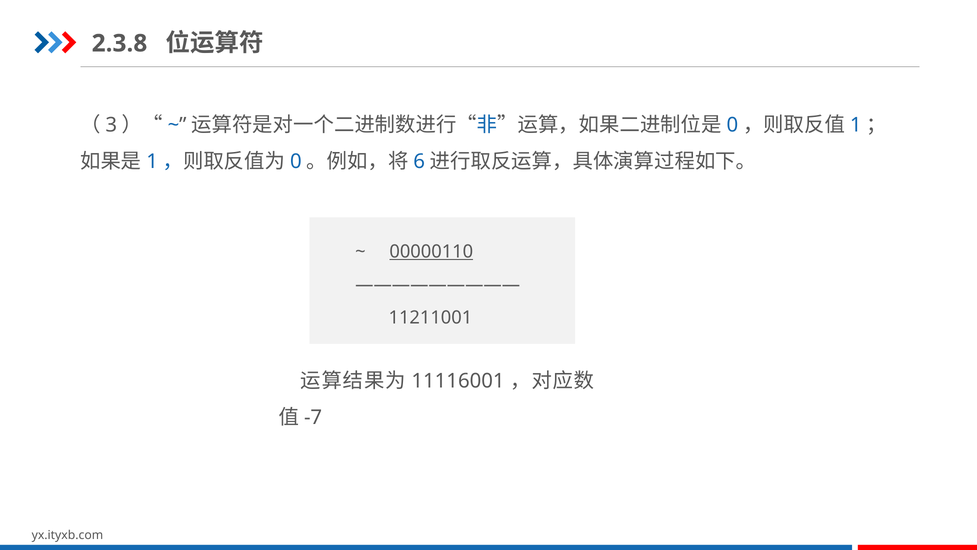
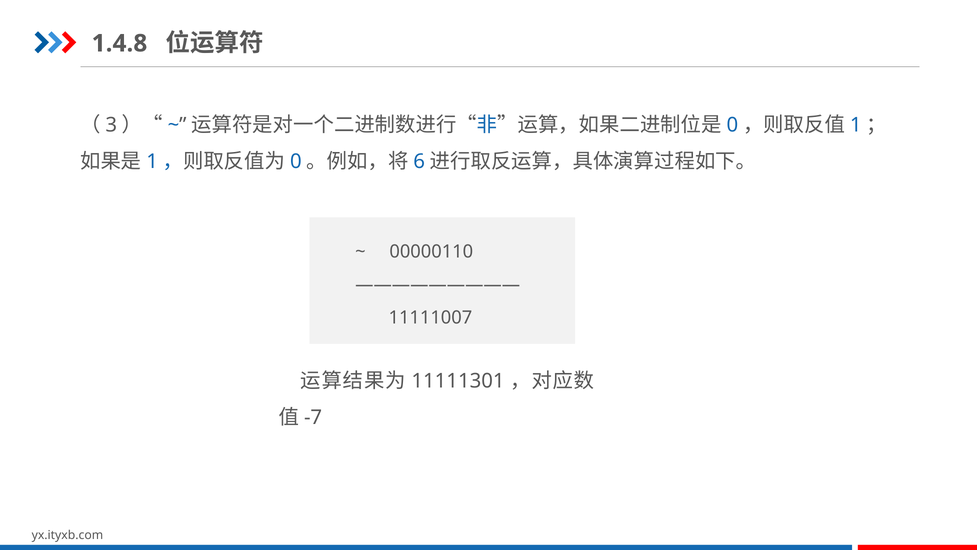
2.3.8: 2.3.8 -> 1.4.8
00000110 underline: present -> none
11211001: 11211001 -> 11111007
11116001: 11116001 -> 11111301
